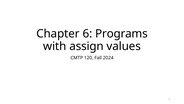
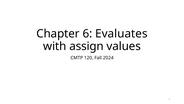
Programs: Programs -> Evaluates
